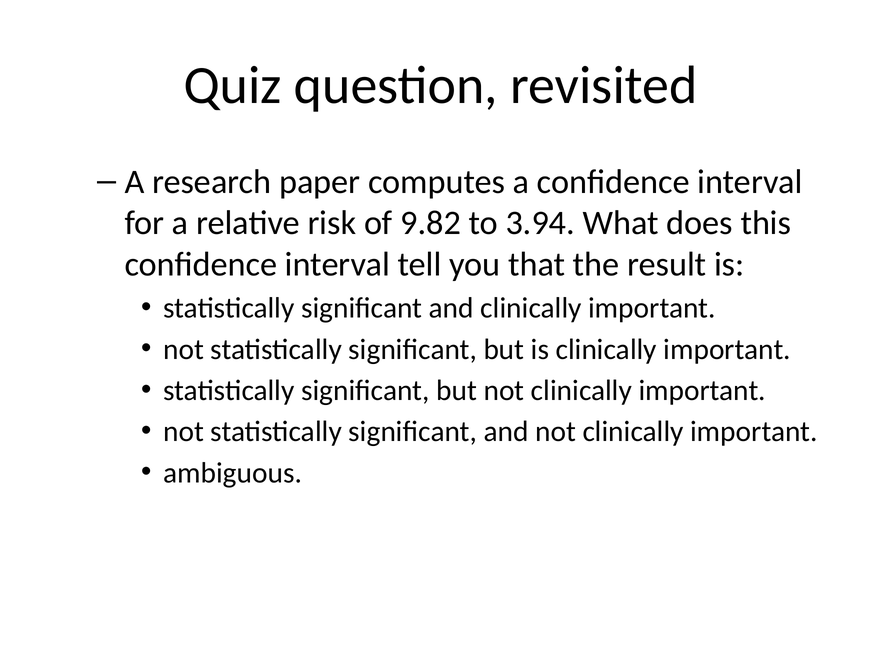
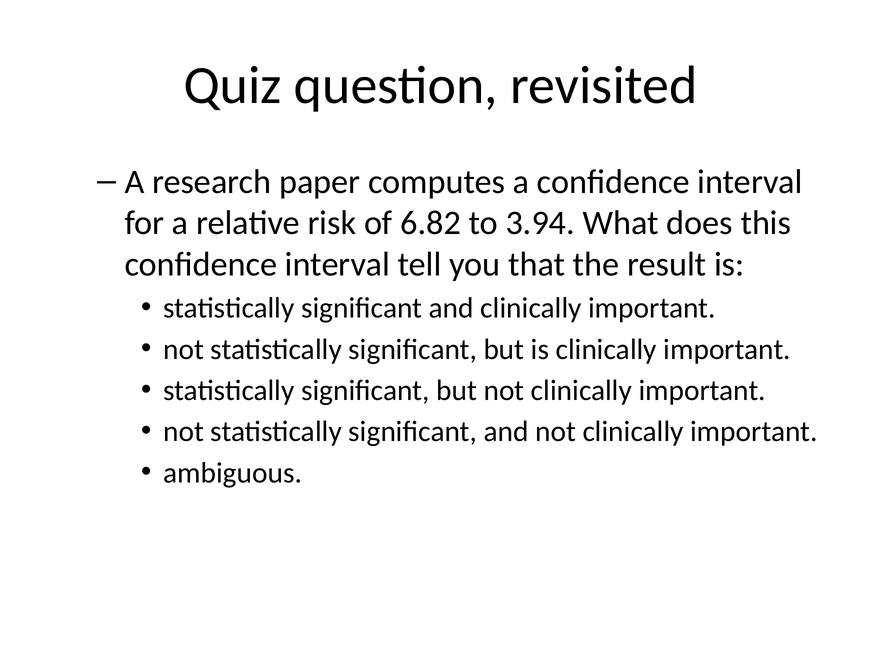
9.82: 9.82 -> 6.82
